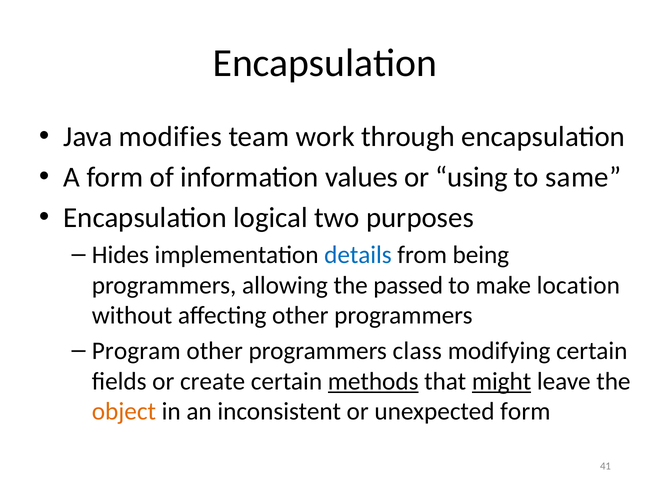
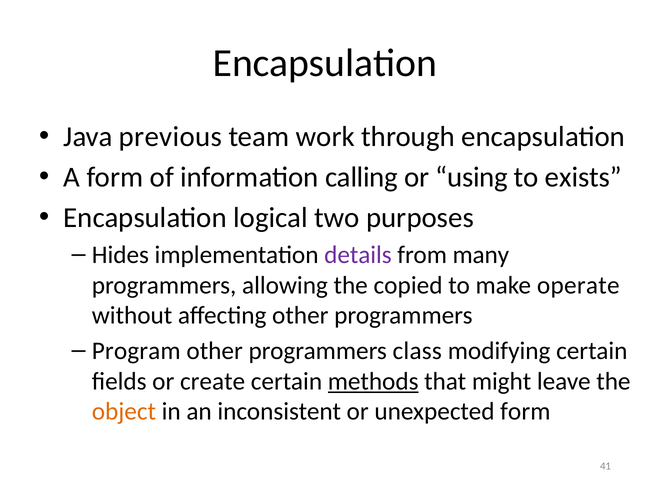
modifies: modifies -> previous
values: values -> calling
same: same -> exists
details colour: blue -> purple
being: being -> many
passed: passed -> copied
location: location -> operate
might underline: present -> none
